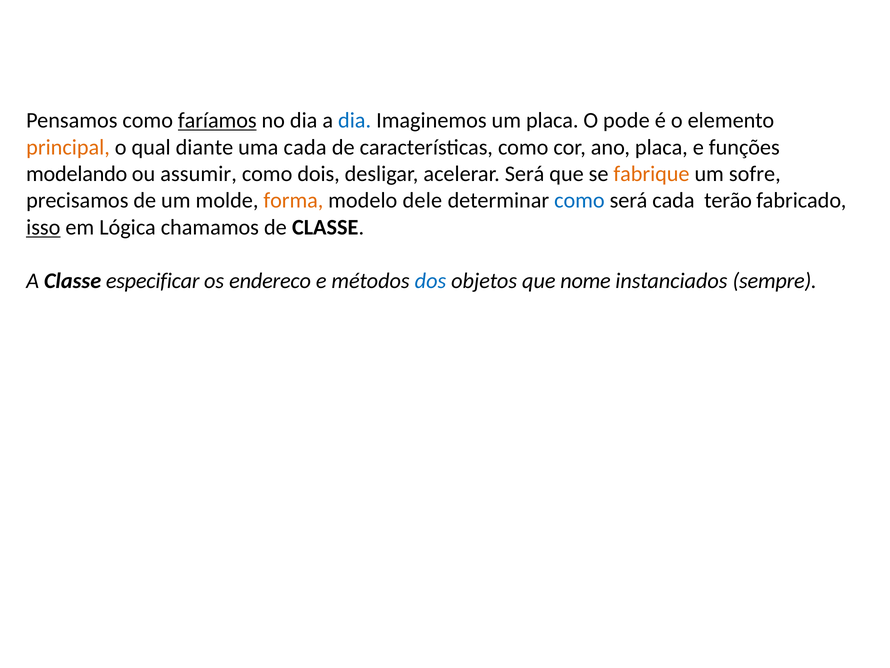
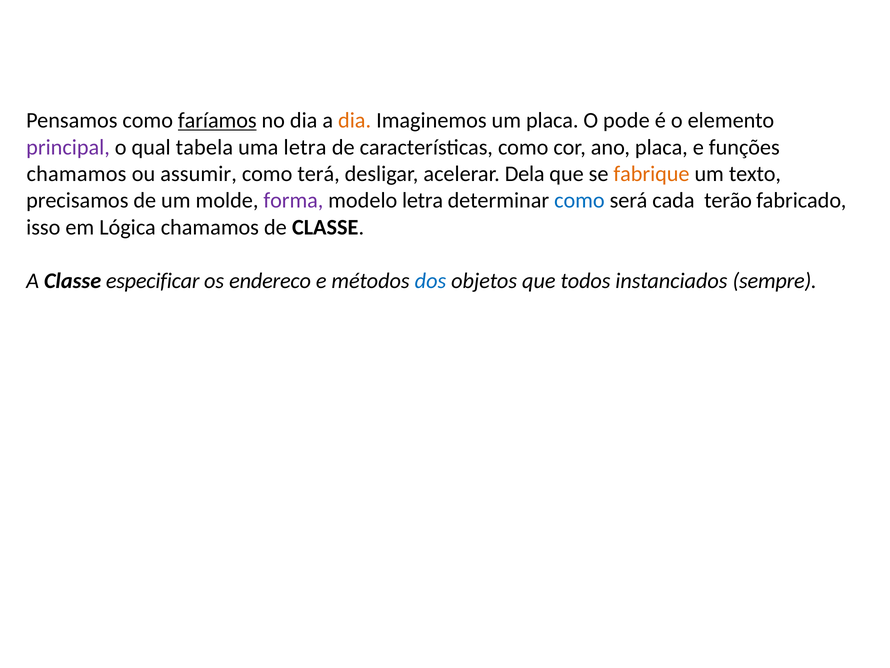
dia at (355, 120) colour: blue -> orange
principal colour: orange -> purple
diante: diante -> tabela
uma cada: cada -> letra
modelando at (77, 174): modelando -> chamamos
dois: dois -> terá
acelerar Será: Será -> Dela
sofre: sofre -> texto
forma colour: orange -> purple
modelo dele: dele -> letra
isso underline: present -> none
nome: nome -> todos
